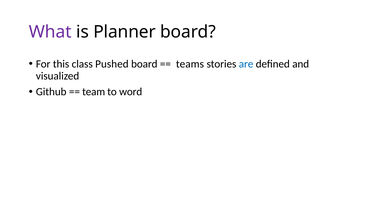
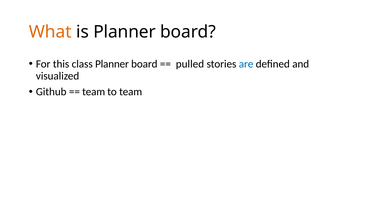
What colour: purple -> orange
class Pushed: Pushed -> Planner
teams: teams -> pulled
to word: word -> team
